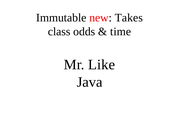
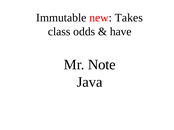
time: time -> have
Like: Like -> Note
